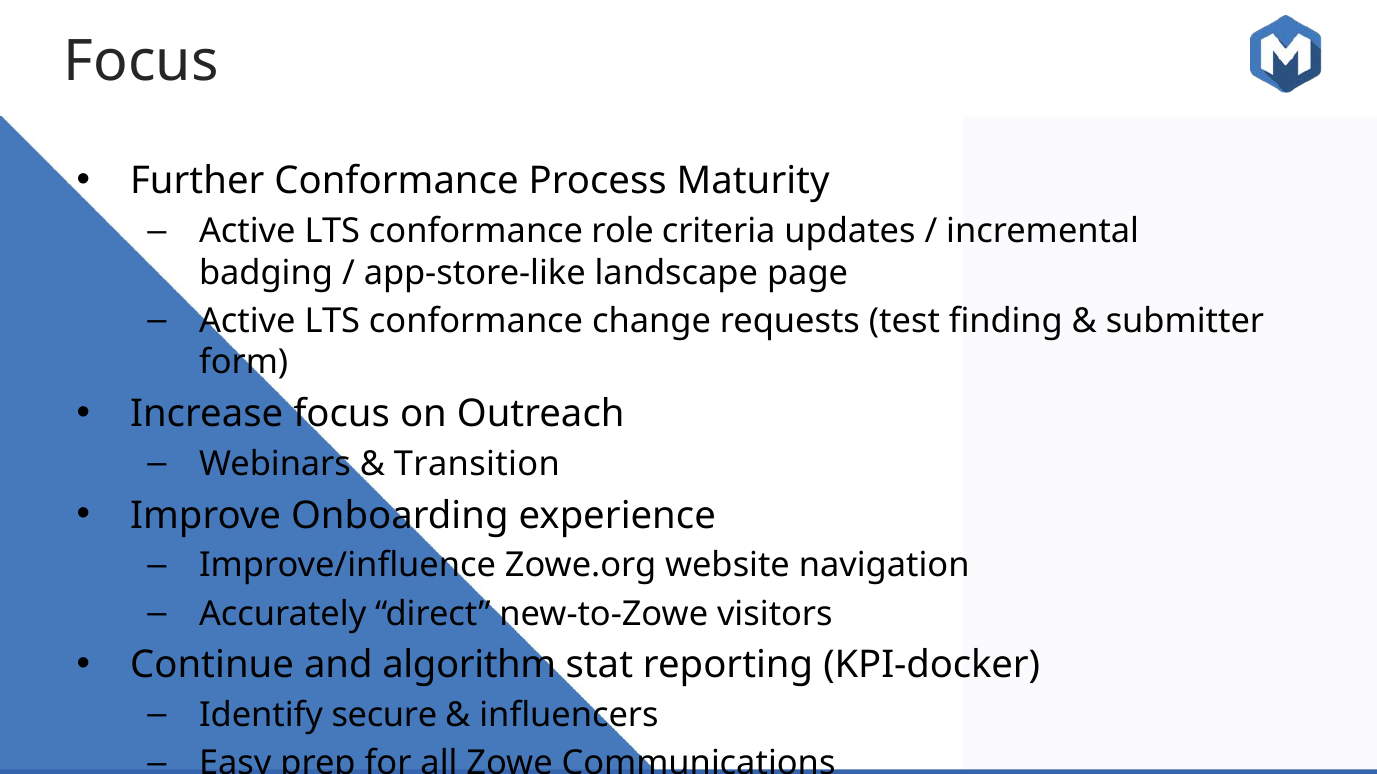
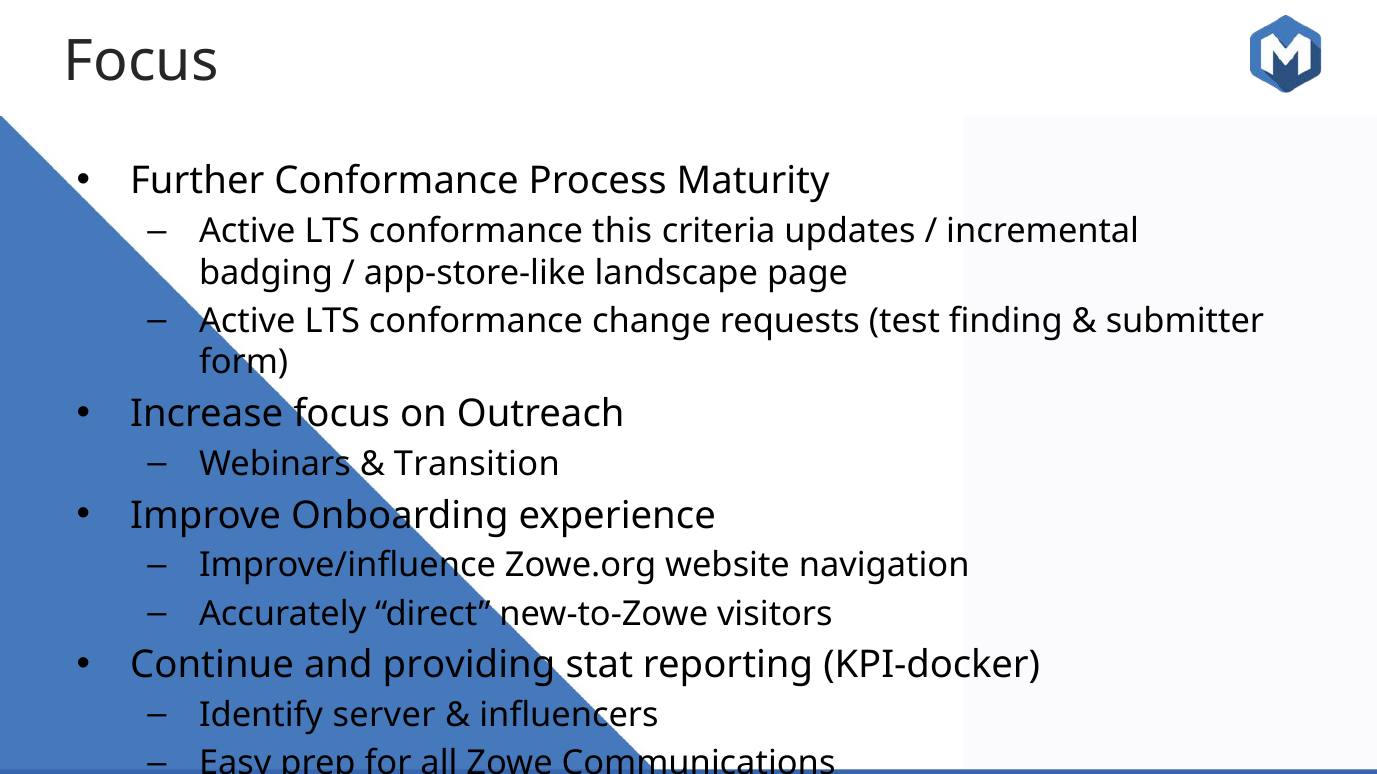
role: role -> this
algorithm: algorithm -> providing
secure: secure -> server
